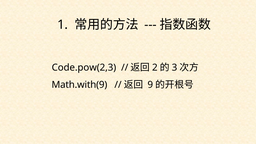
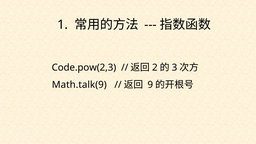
Math.with(9: Math.with(9 -> Math.talk(9
